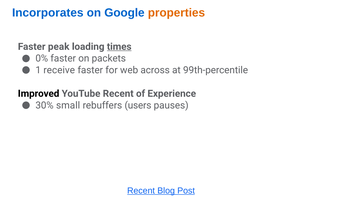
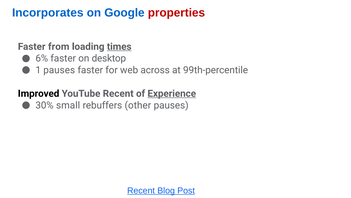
properties colour: orange -> red
peak: peak -> from
0%: 0% -> 6%
packets: packets -> desktop
1 receive: receive -> pauses
Experience underline: none -> present
users: users -> other
